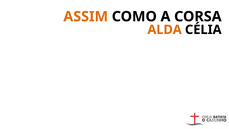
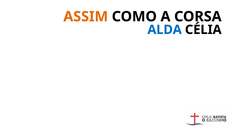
ALDA colour: orange -> blue
